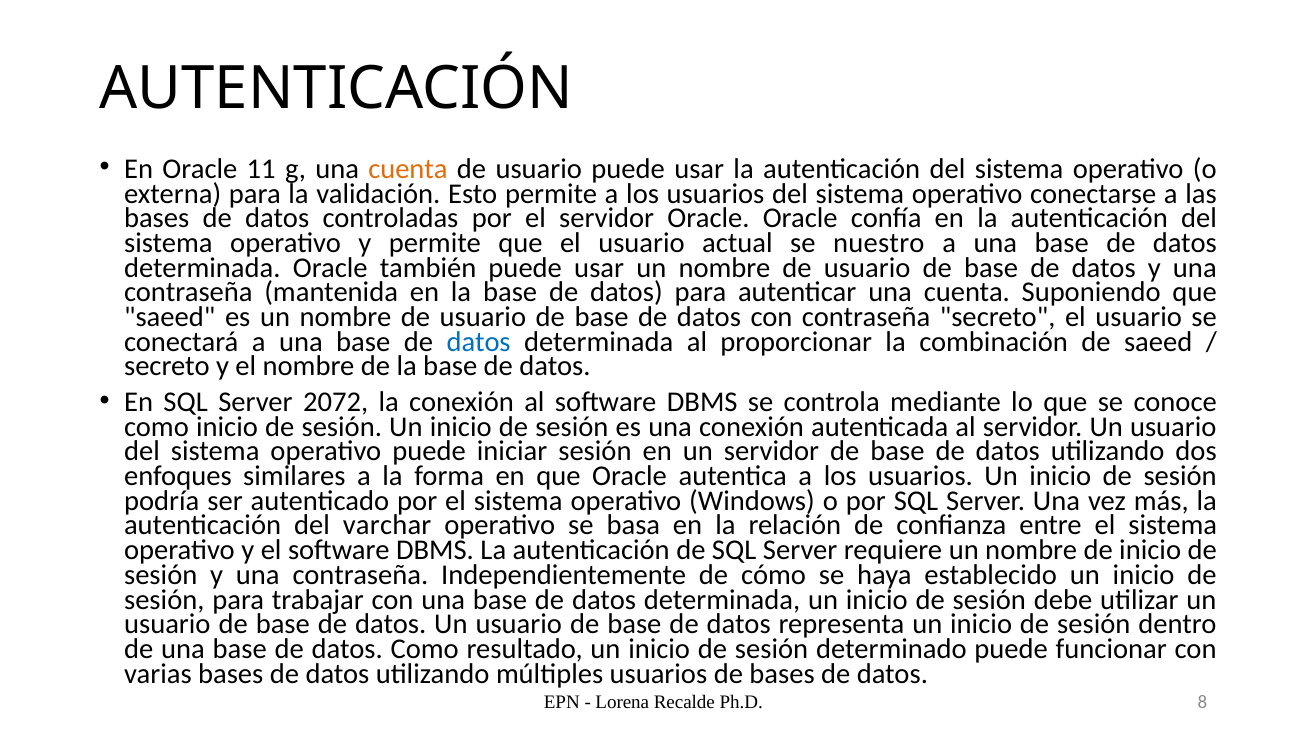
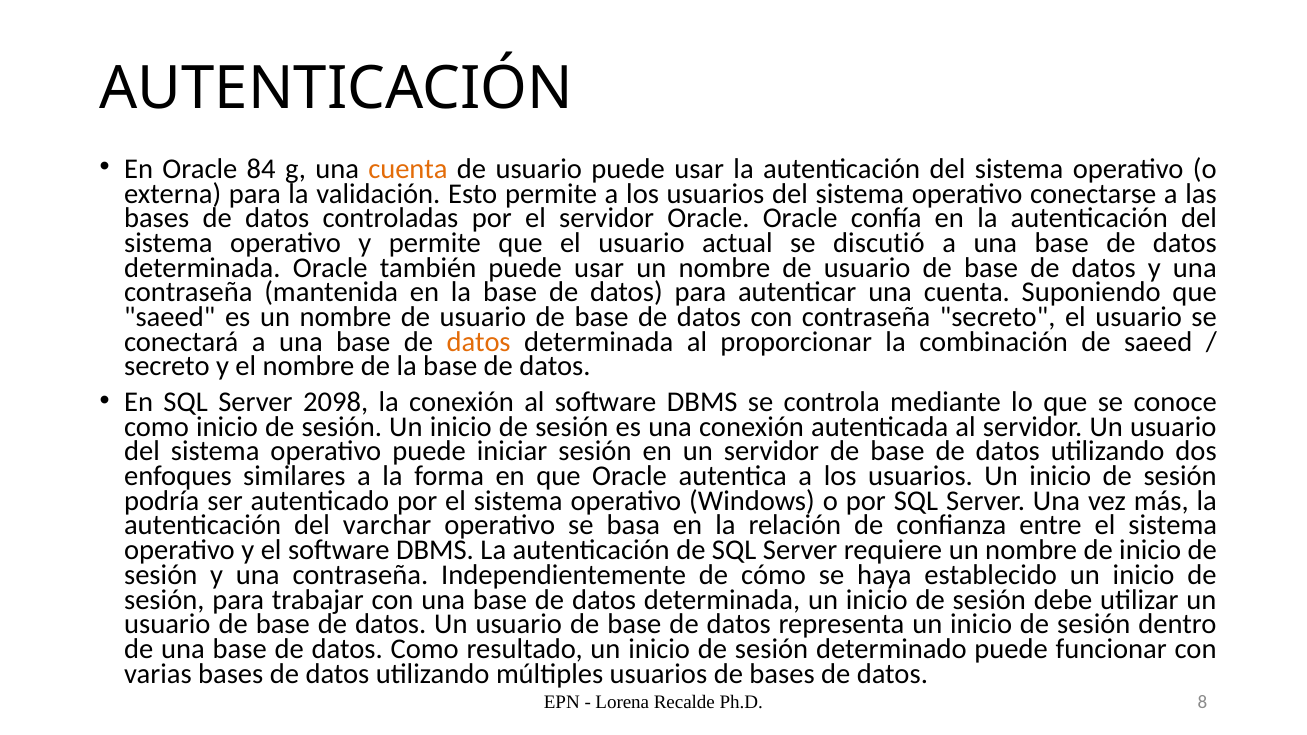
11: 11 -> 84
nuestro: nuestro -> discutió
datos at (479, 342) colour: blue -> orange
2072: 2072 -> 2098
